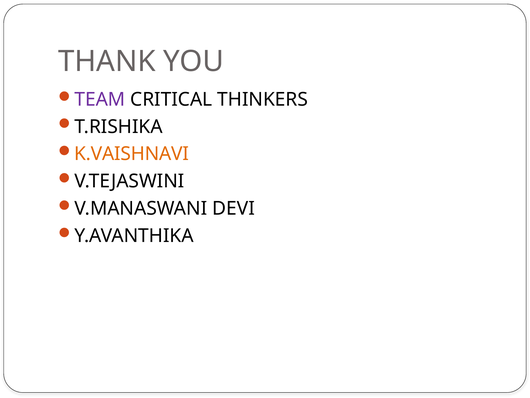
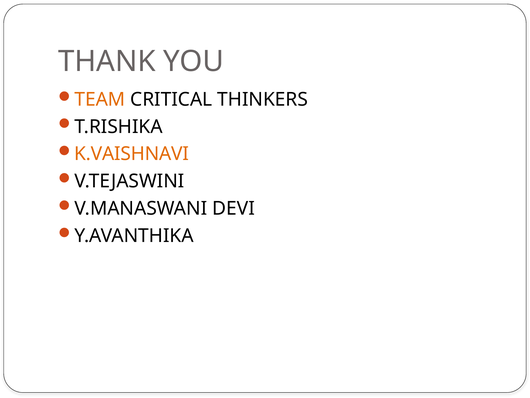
TEAM colour: purple -> orange
